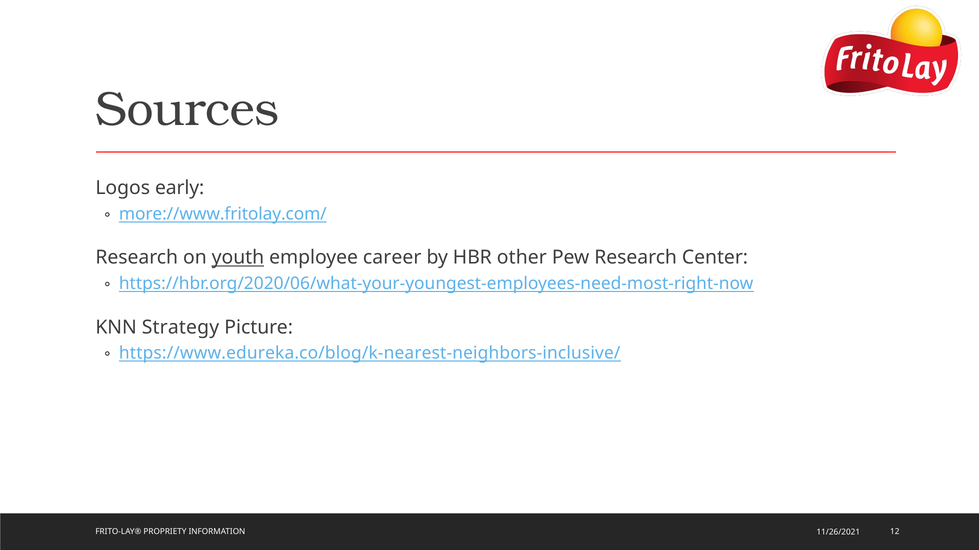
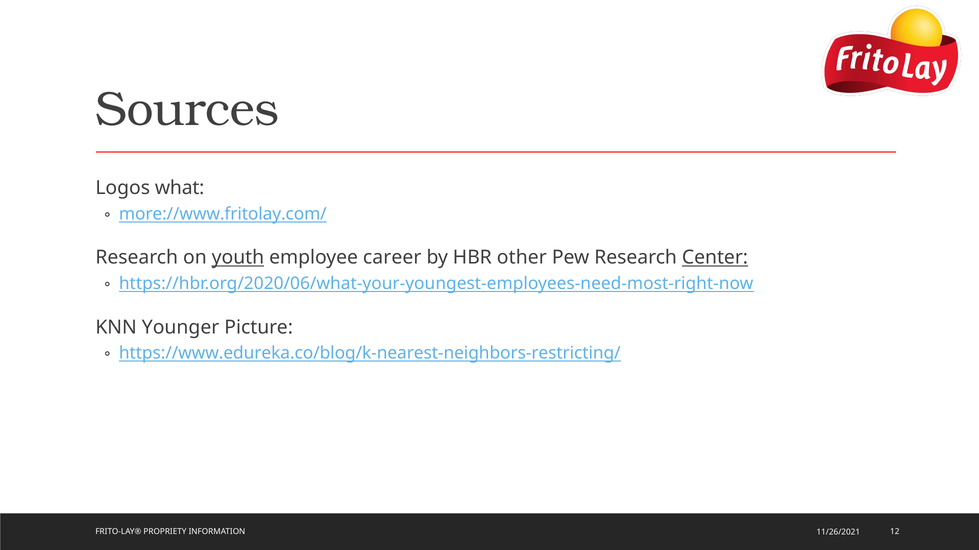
early: early -> what
Center underline: none -> present
Strategy: Strategy -> Younger
https://www.edureka.co/blog/k-nearest-neighbors-inclusive/: https://www.edureka.co/blog/k-nearest-neighbors-inclusive/ -> https://www.edureka.co/blog/k-nearest-neighbors-restricting/
